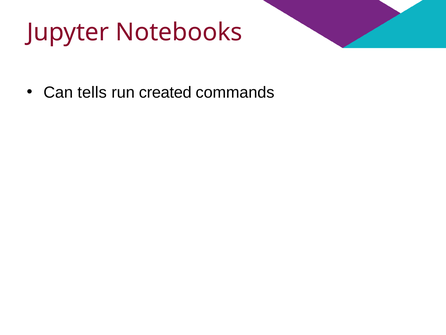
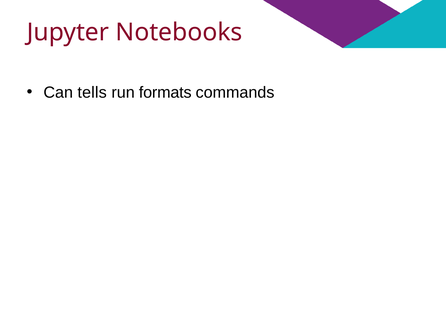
created: created -> formats
